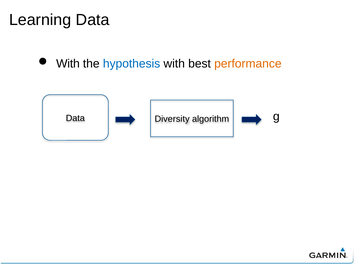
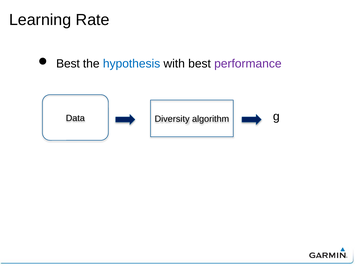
Learning Data: Data -> Rate
With at (68, 64): With -> Best
performance colour: orange -> purple
